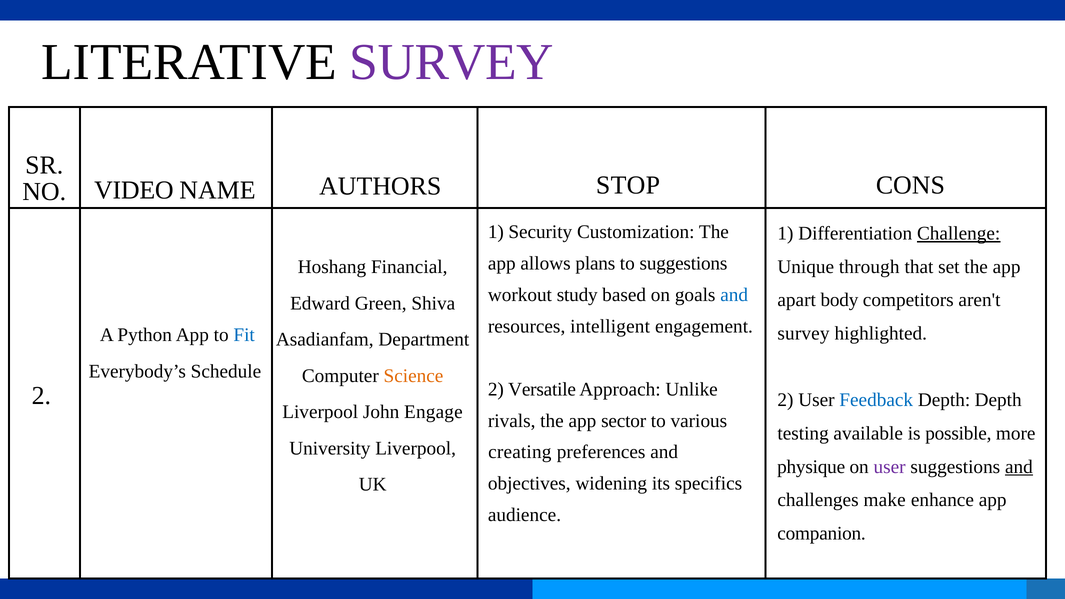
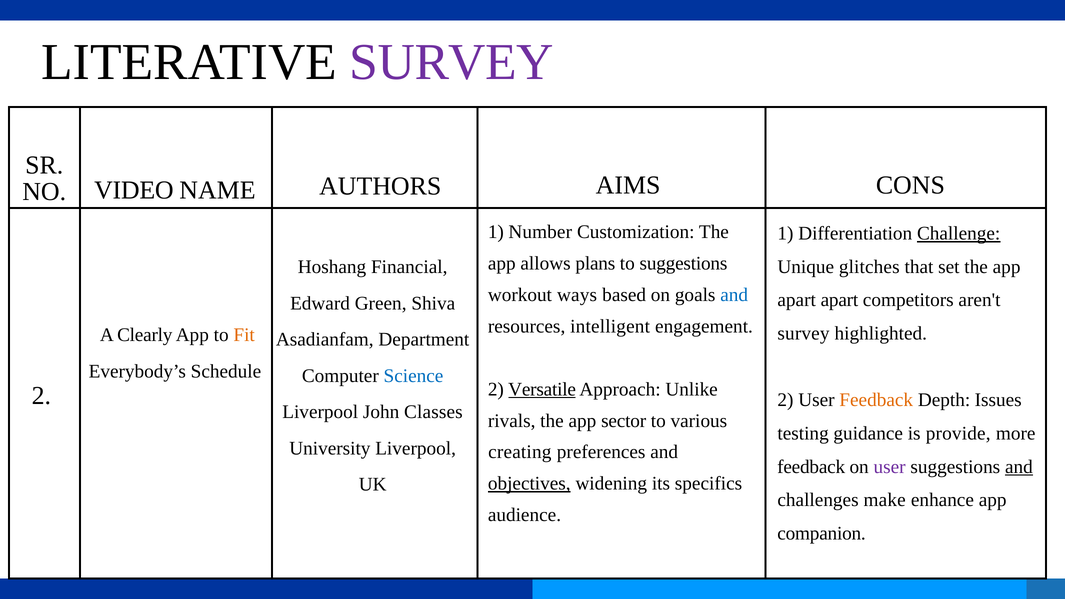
STOP: STOP -> AIMS
Security: Security -> Number
through: through -> glitches
study: study -> ways
apart body: body -> apart
Python: Python -> Clearly
Fit colour: blue -> orange
Science colour: orange -> blue
Versatile underline: none -> present
Feedback at (876, 400) colour: blue -> orange
Depth Depth: Depth -> Issues
Engage: Engage -> Classes
available: available -> guidance
possible: possible -> provide
physique at (811, 467): physique -> feedback
objectives underline: none -> present
